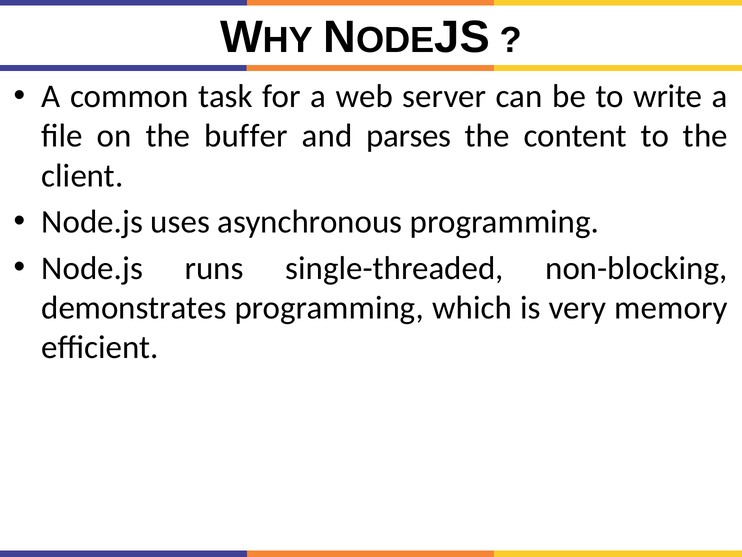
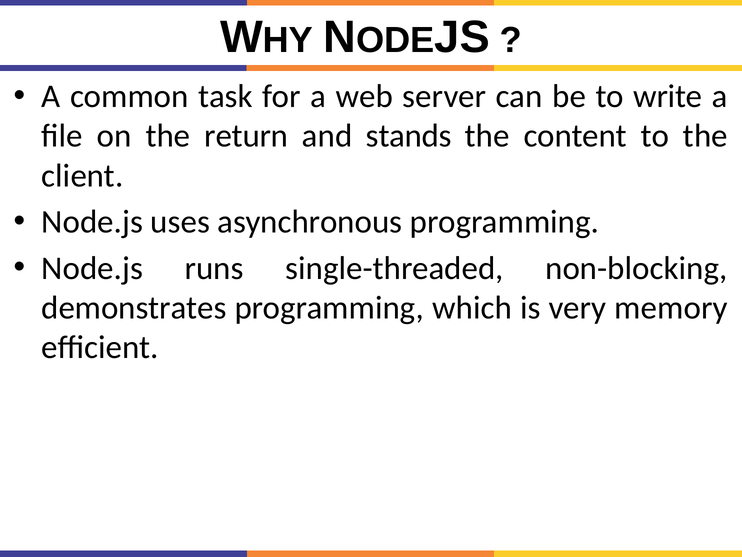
buffer: buffer -> return
parses: parses -> stands
